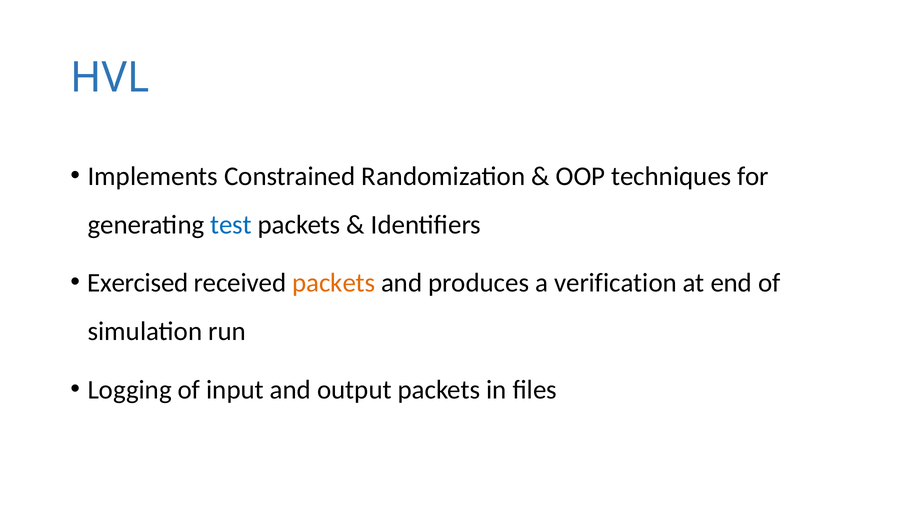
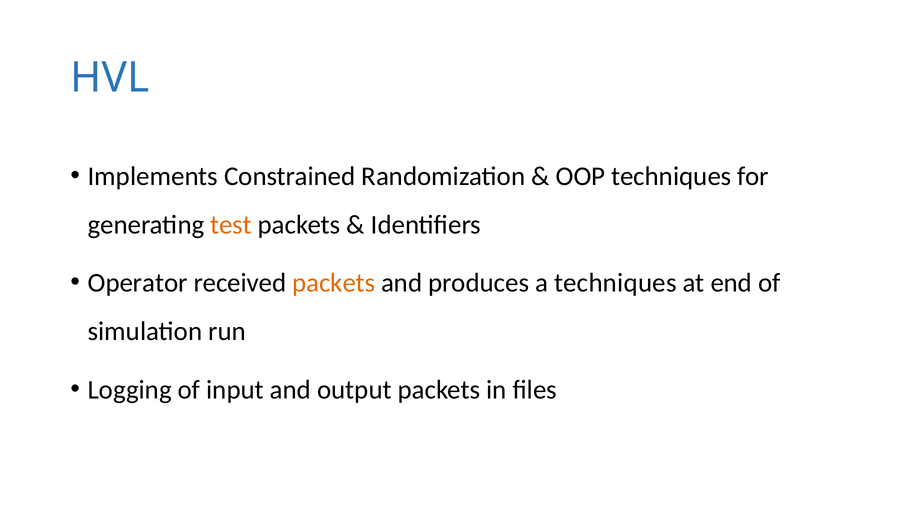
test colour: blue -> orange
Exercised: Exercised -> Operator
a verification: verification -> techniques
